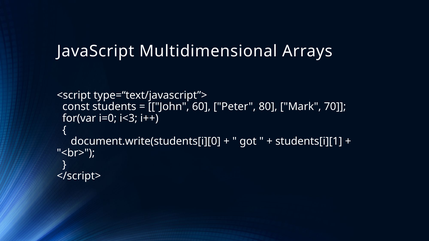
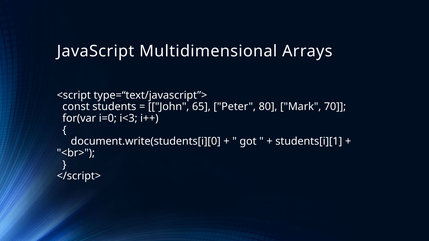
60: 60 -> 65
